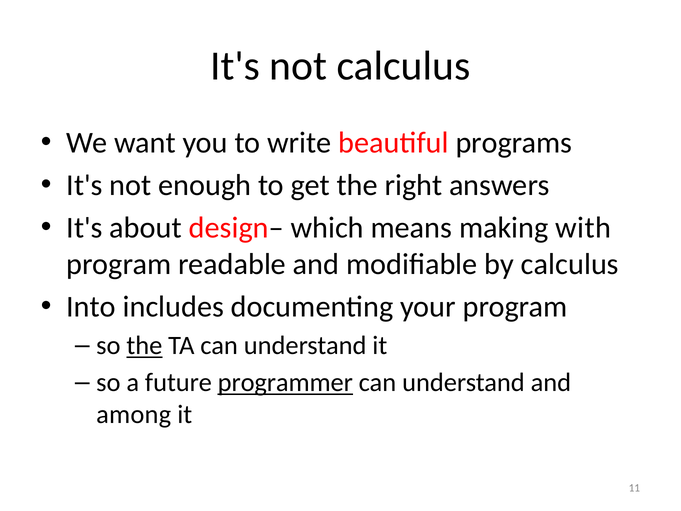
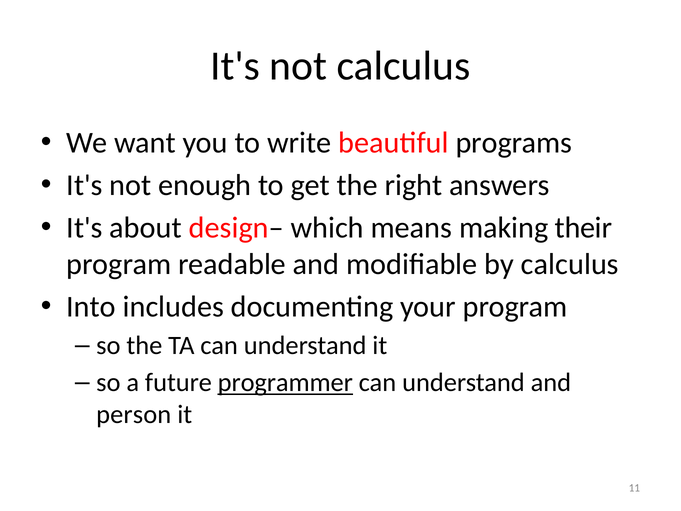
with: with -> their
the at (144, 346) underline: present -> none
among: among -> person
